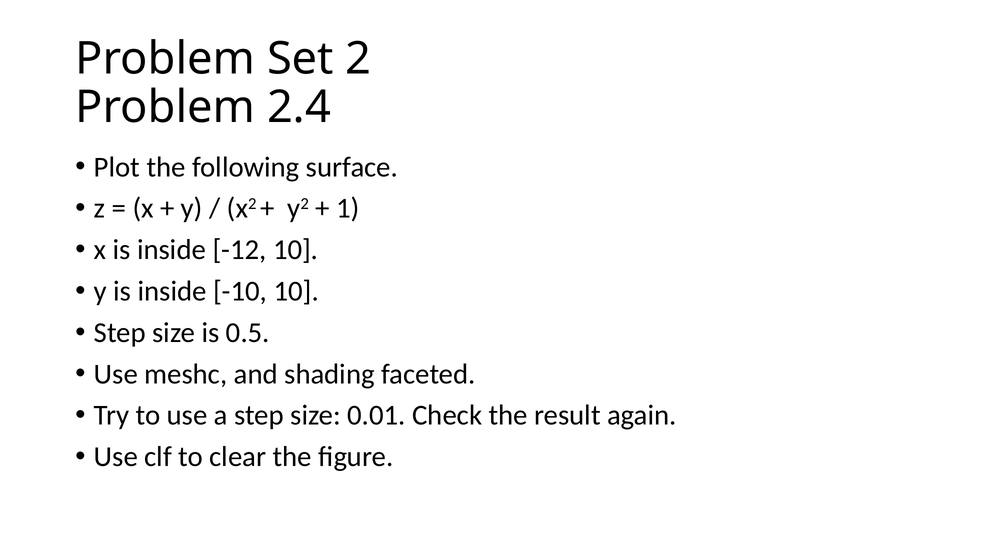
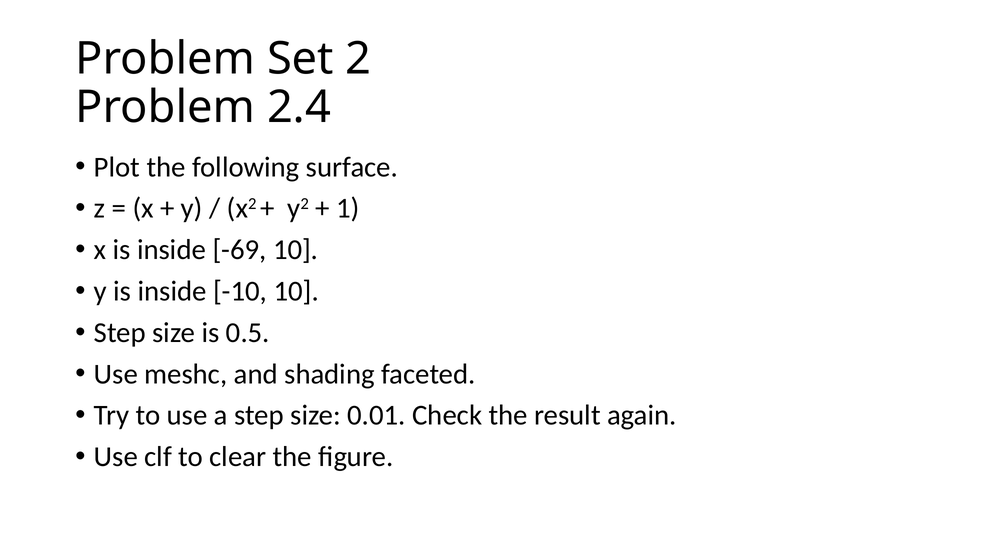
-12: -12 -> -69
